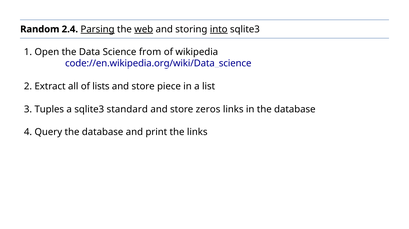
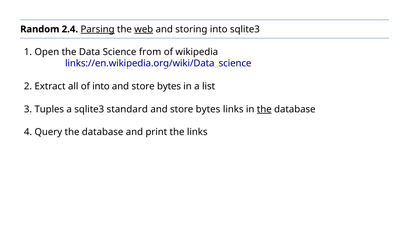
into at (219, 29) underline: present -> none
code://en.wikipedia.org/wiki/Data_science: code://en.wikipedia.org/wiki/Data_science -> links://en.wikipedia.org/wiki/Data_science
of lists: lists -> into
piece at (169, 87): piece -> bytes
zeros at (208, 110): zeros -> bytes
the at (264, 110) underline: none -> present
